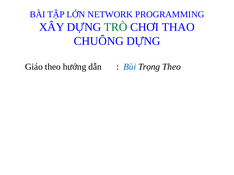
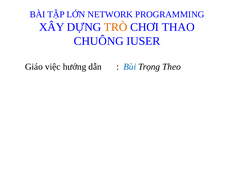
TRÒ colour: green -> orange
CHUÔNG DỰNG: DỰNG -> IUSER
Giáo theo: theo -> việc
